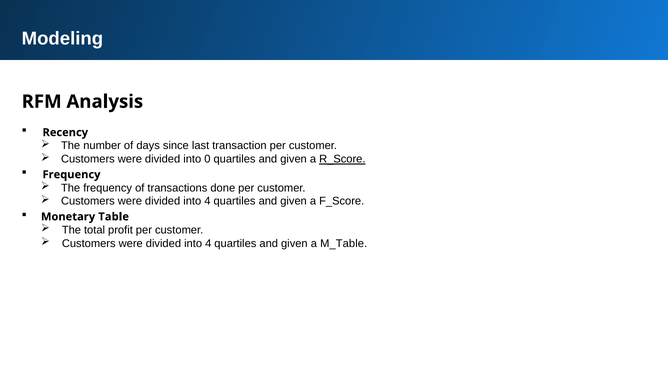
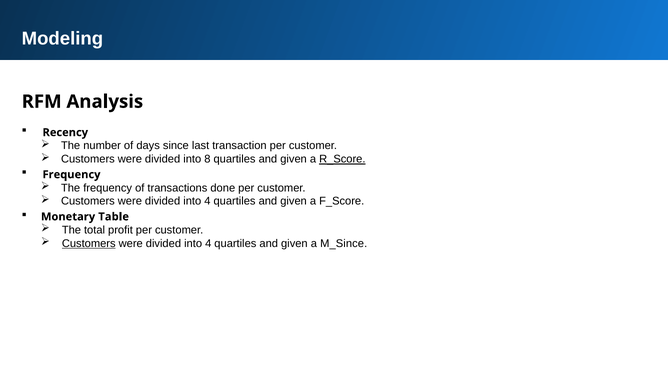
0: 0 -> 8
Customers at (89, 243) underline: none -> present
M_Table: M_Table -> M_Since
